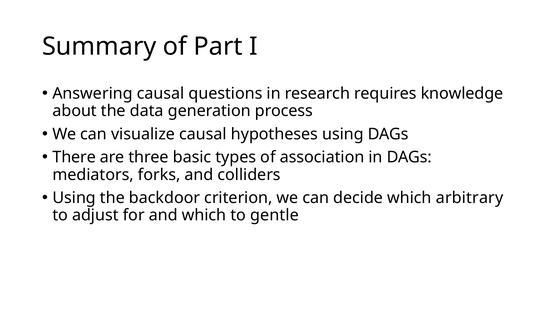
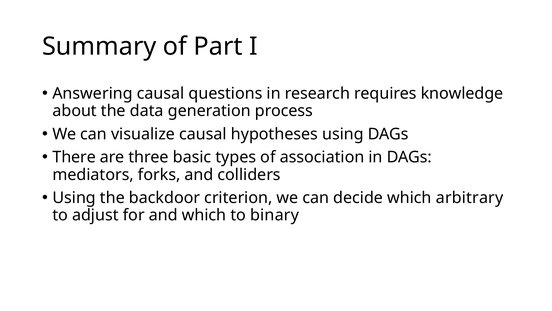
gentle: gentle -> binary
